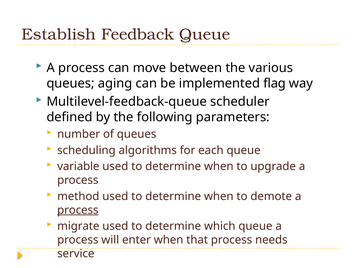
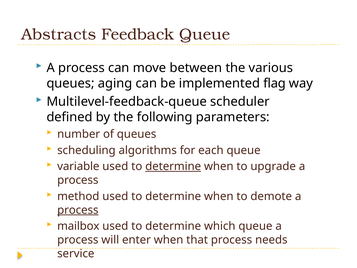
Establish: Establish -> Abstracts
determine at (173, 166) underline: none -> present
migrate: migrate -> mailbox
